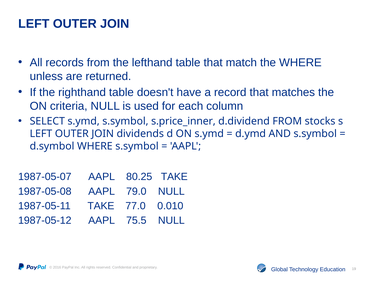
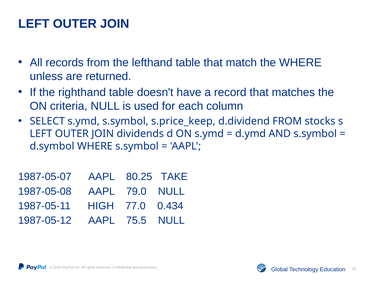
s.price_inner: s.price_inner -> s.price_keep
1987-05-11 TAKE: TAKE -> HIGH
0.010: 0.010 -> 0.434
